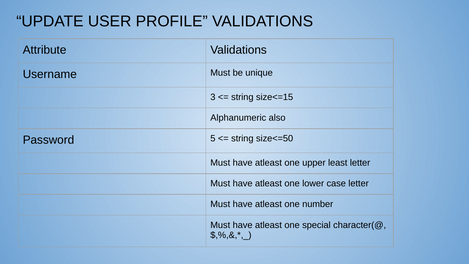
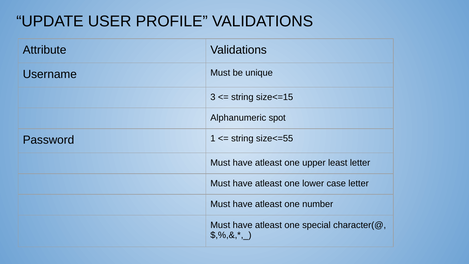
also: also -> spot
5: 5 -> 1
size<=50: size<=50 -> size<=55
